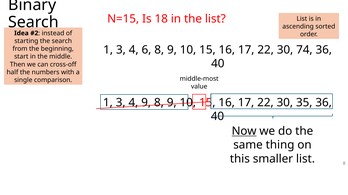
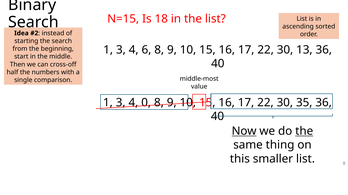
74: 74 -> 13
4 9: 9 -> 0
the at (304, 132) underline: none -> present
